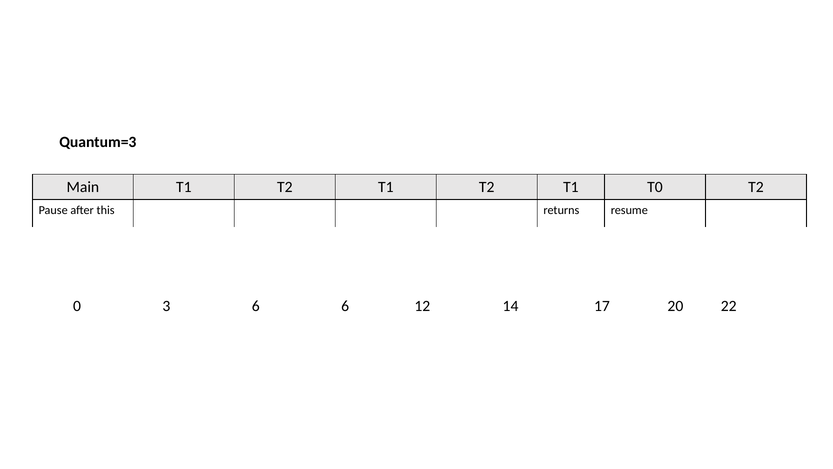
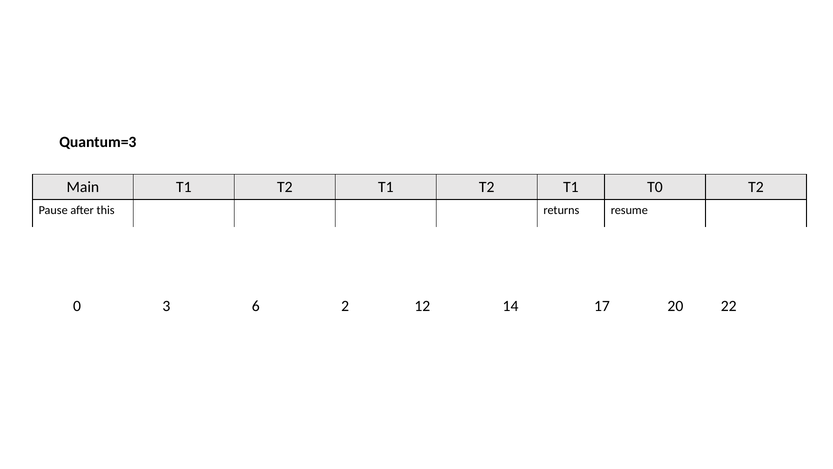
6 6: 6 -> 2
